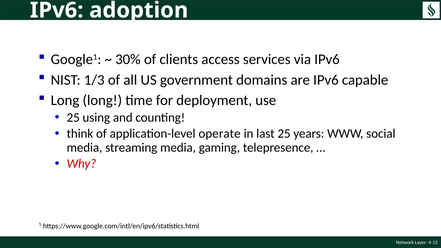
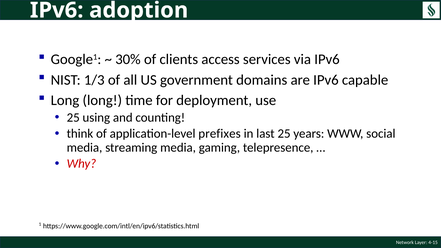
operate: operate -> prefixes
